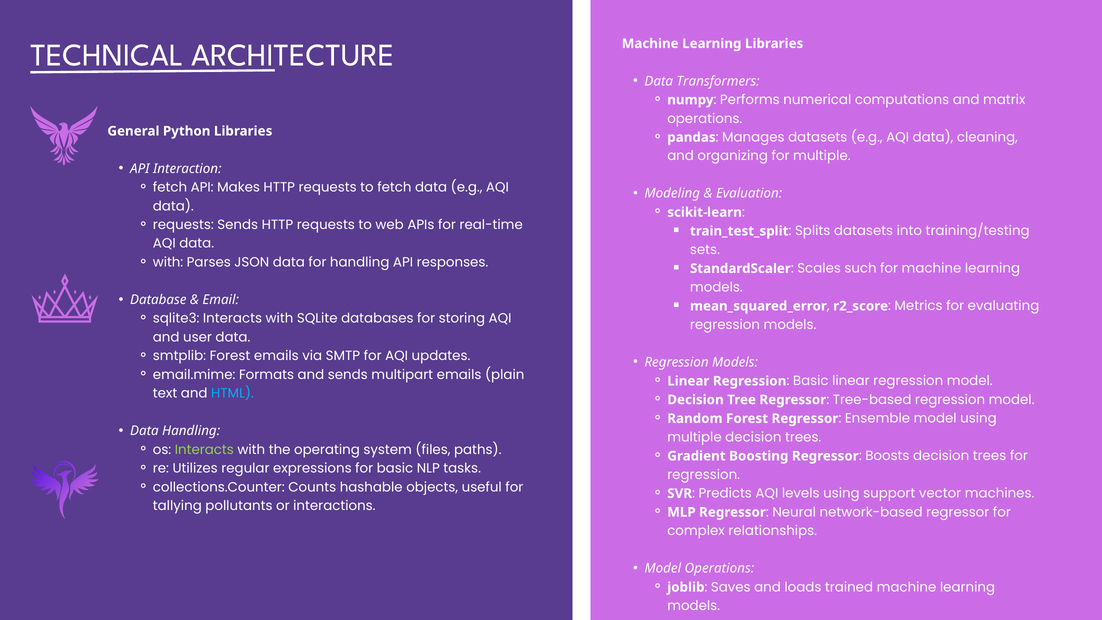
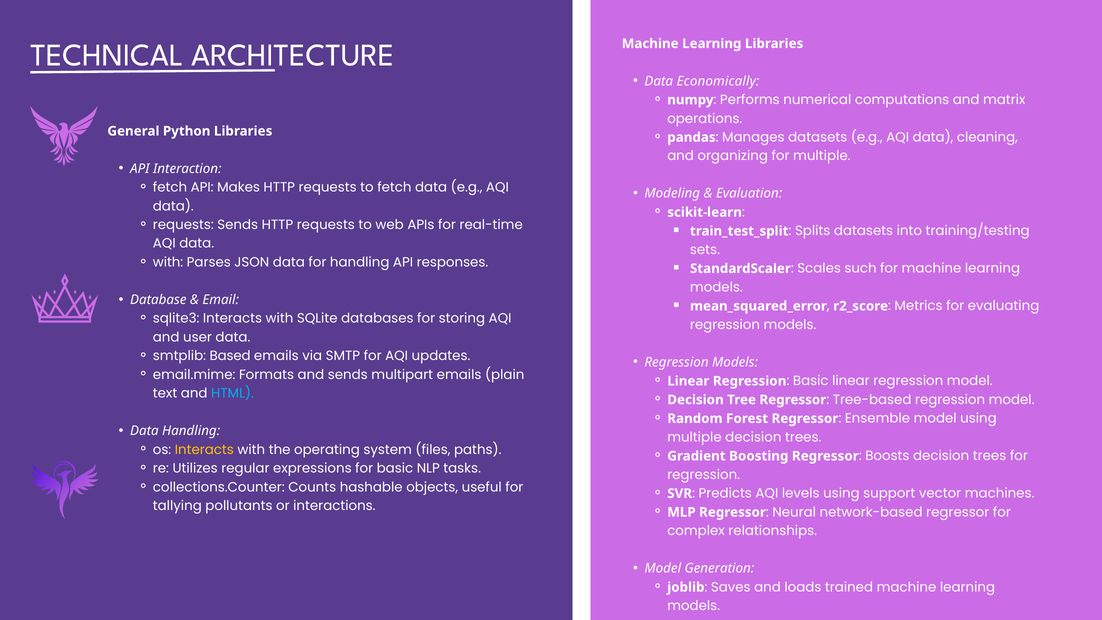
Transformers: Transformers -> Economically
smtplib Forest: Forest -> Based
Interacts at (204, 450) colour: light green -> yellow
Model Operations: Operations -> Generation
